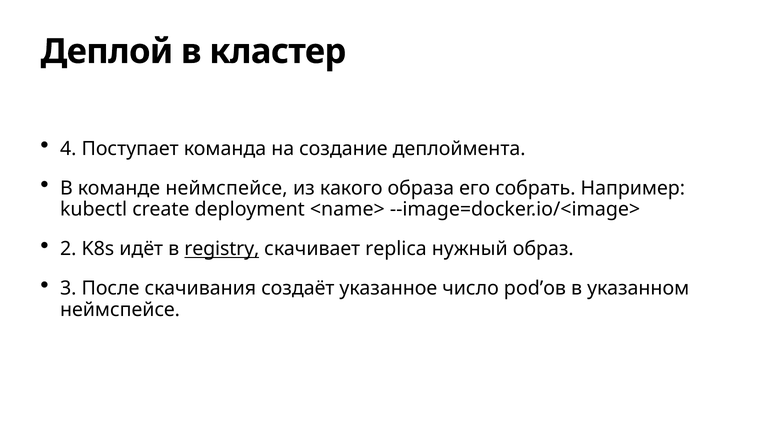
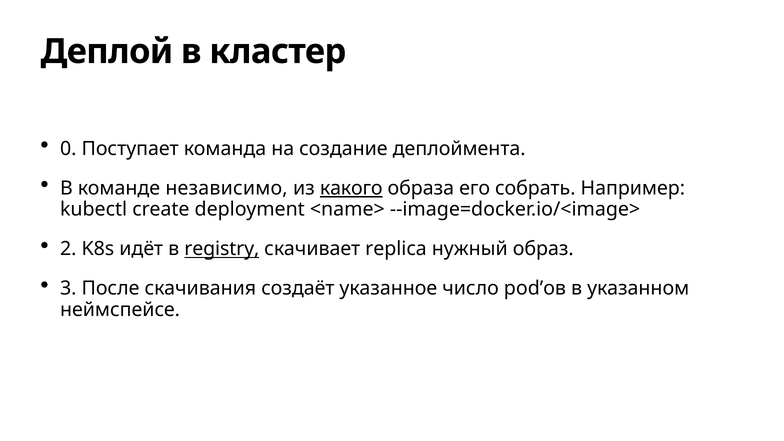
4: 4 -> 0
команде неймспейсе: неймспейсе -> независимо
какого underline: none -> present
